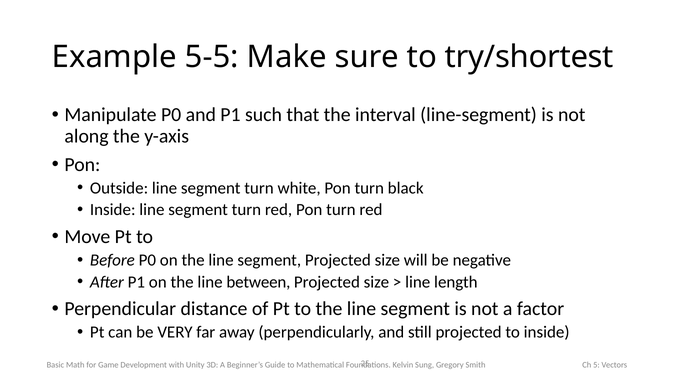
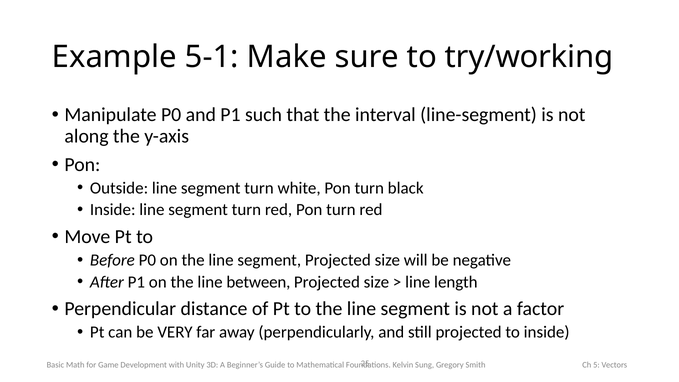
5-5: 5-5 -> 5-1
try/shortest: try/shortest -> try/working
